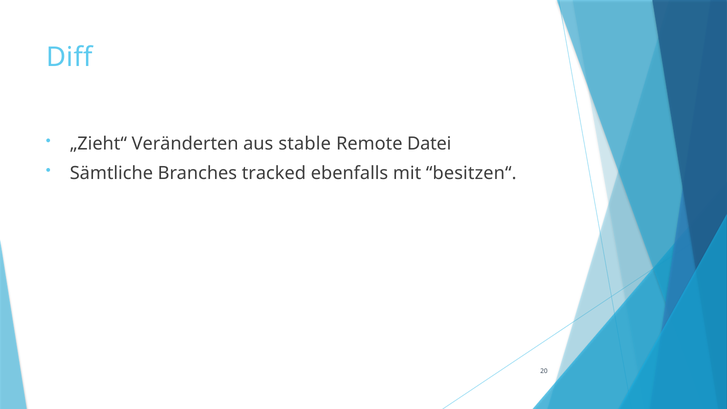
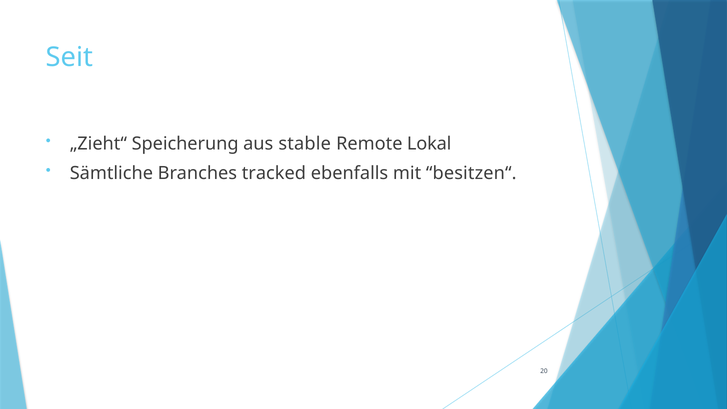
Diff: Diff -> Seit
Veränderten: Veränderten -> Speicherung
Datei: Datei -> Lokal
